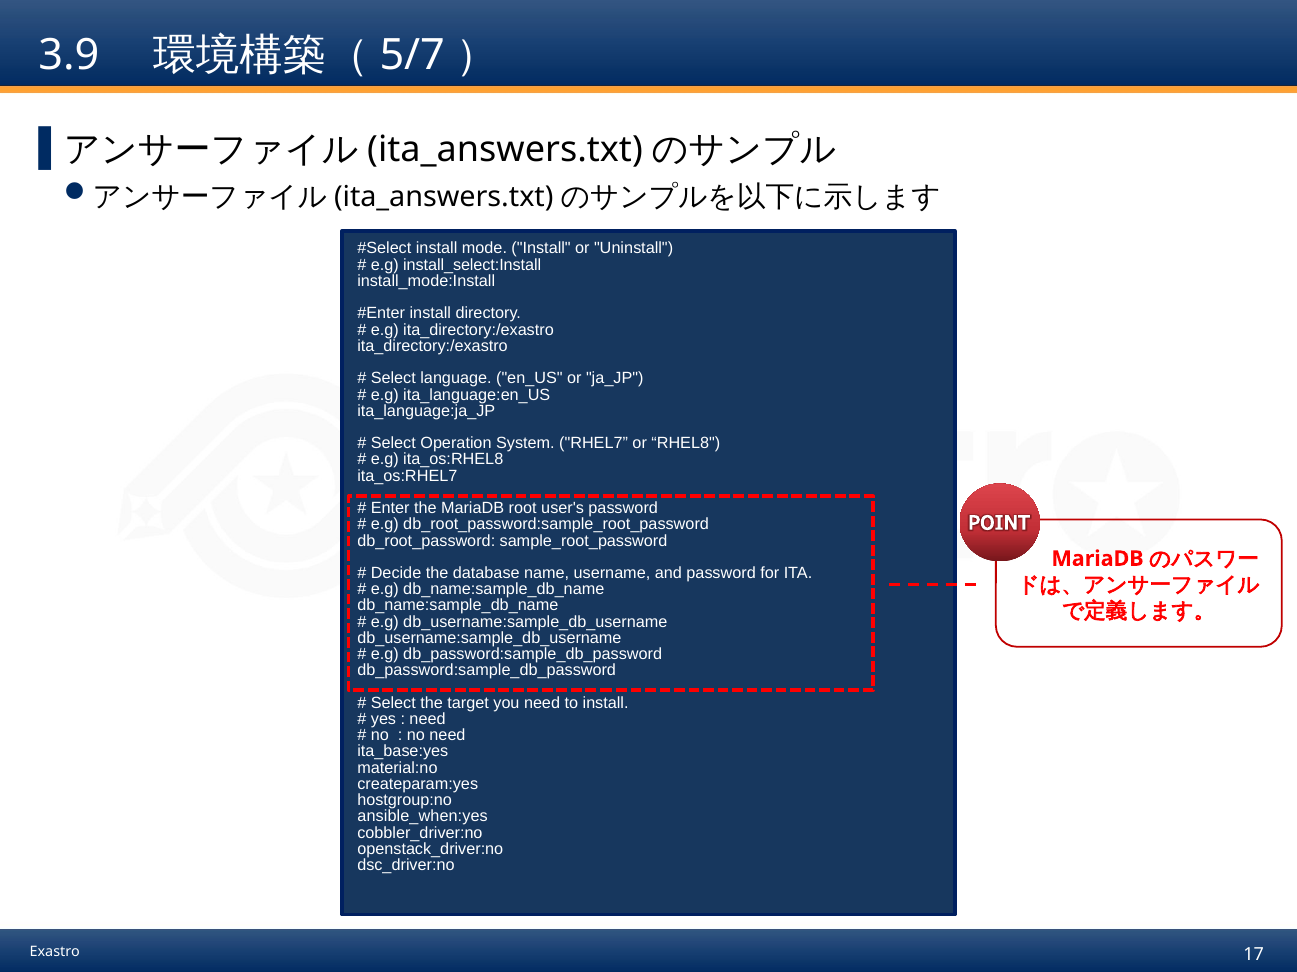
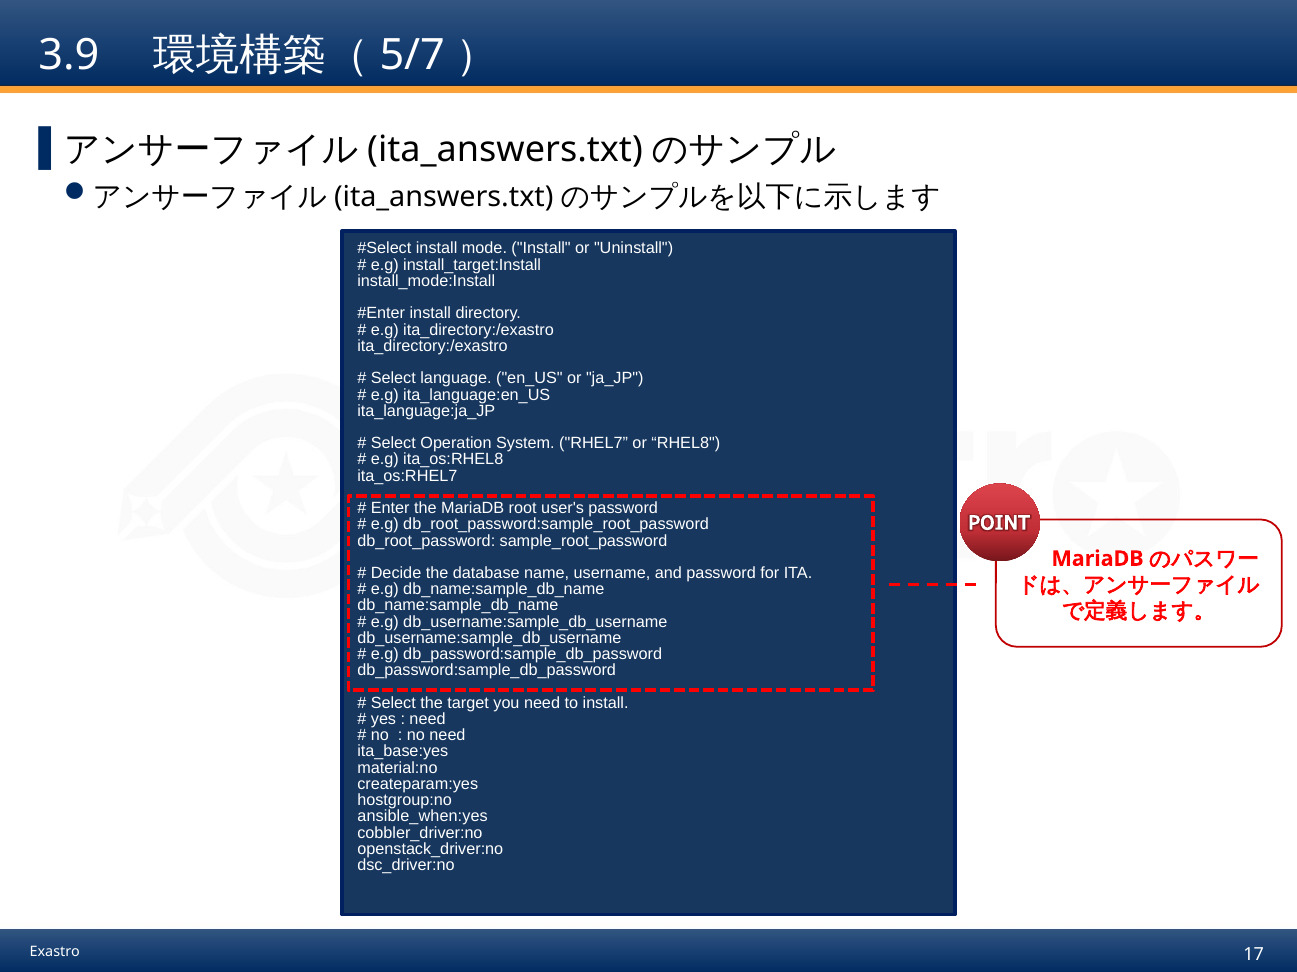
install_select:Install: install_select:Install -> install_target:Install
